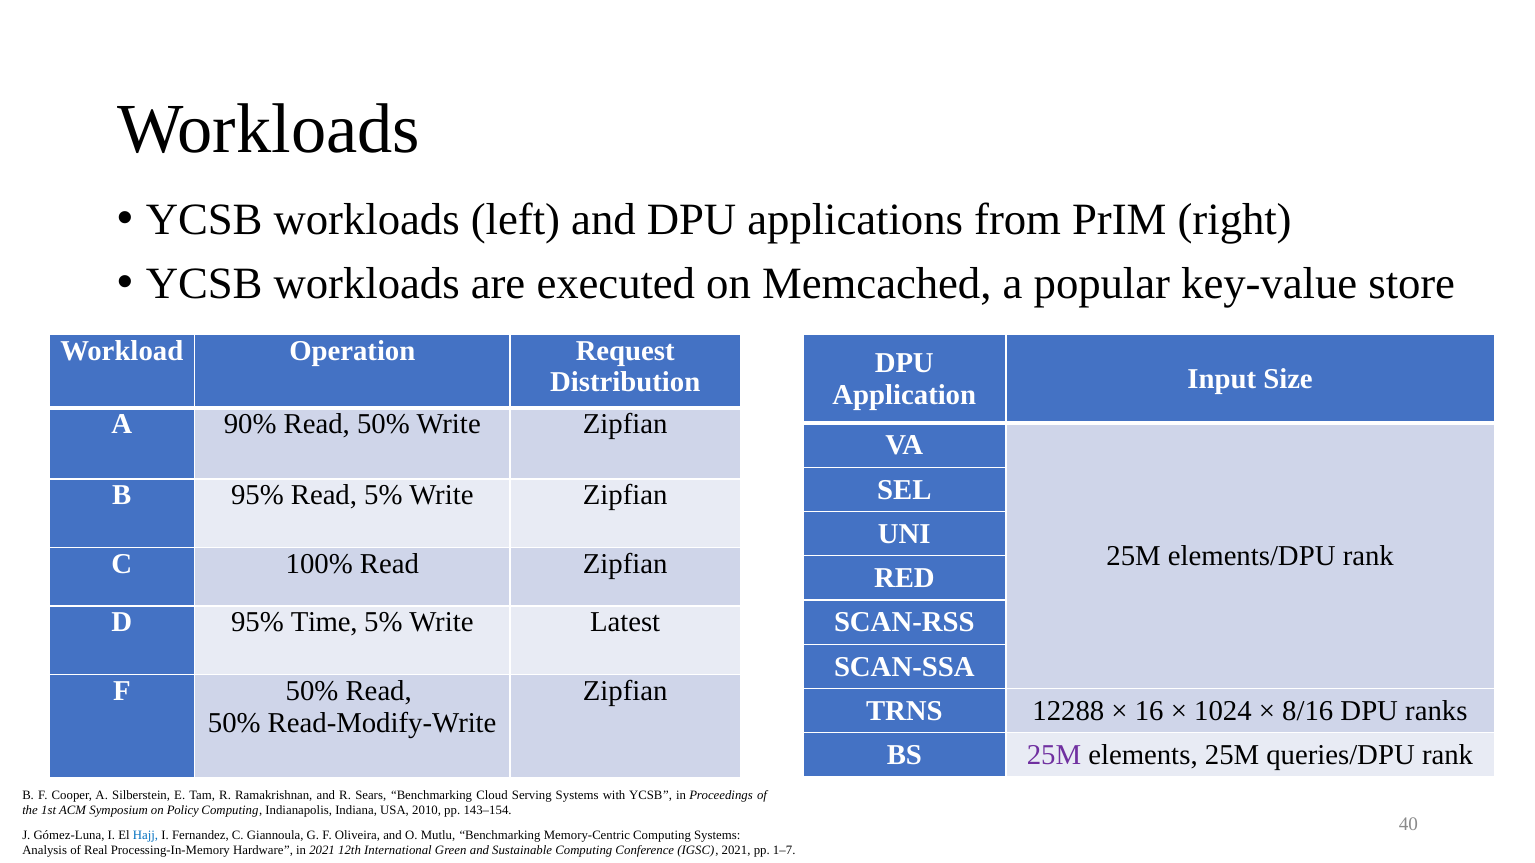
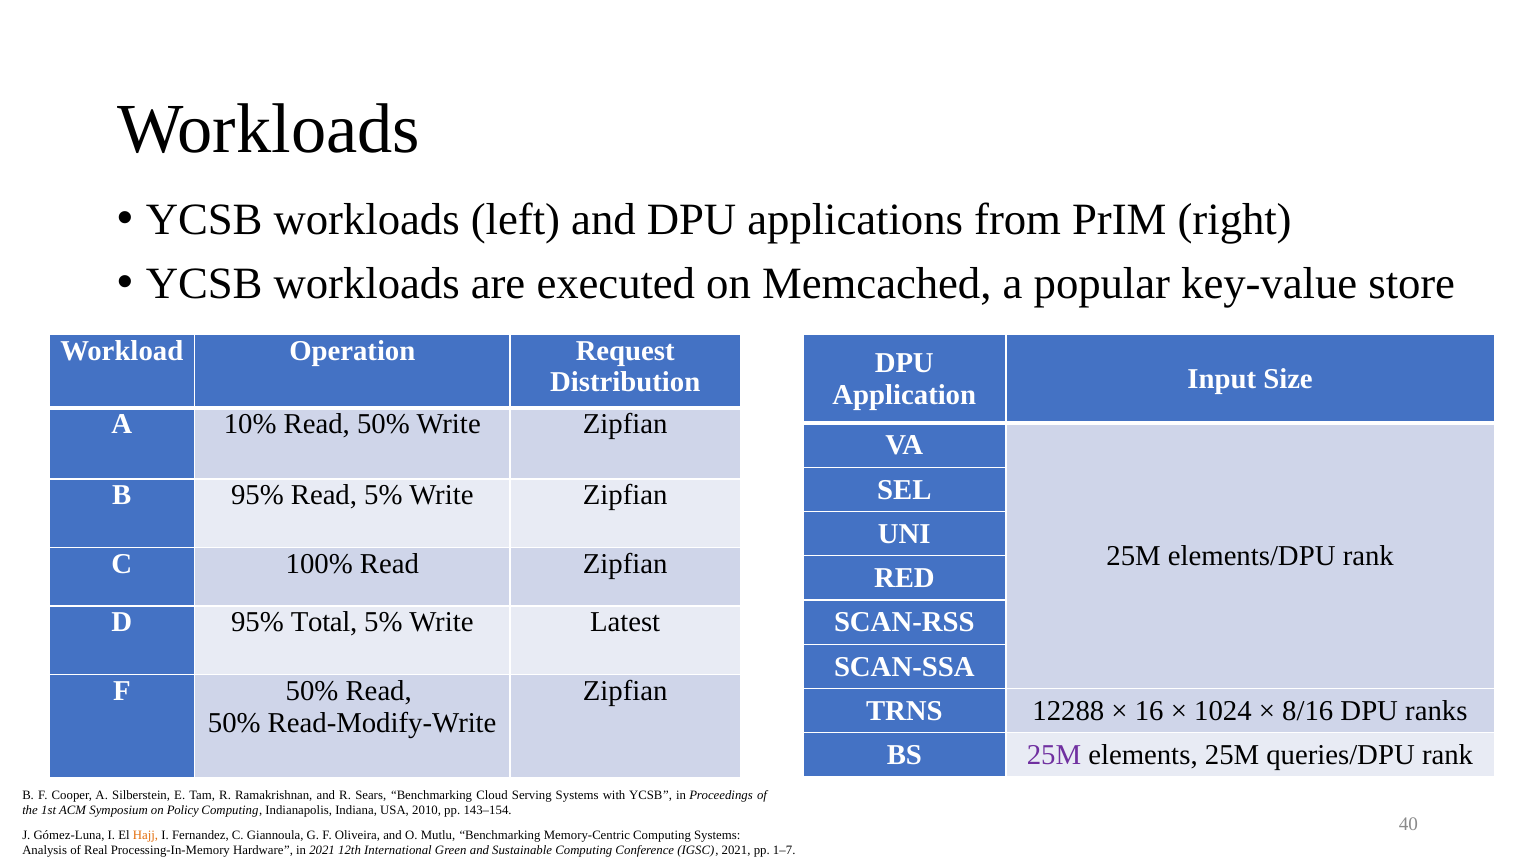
90%: 90% -> 10%
Time: Time -> Total
Hajj colour: blue -> orange
